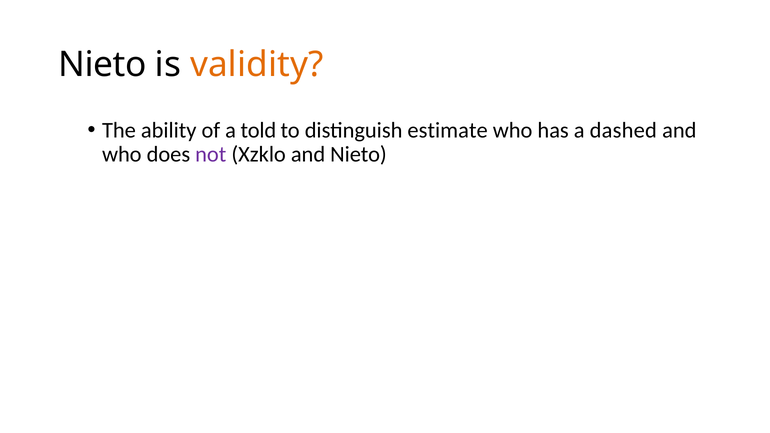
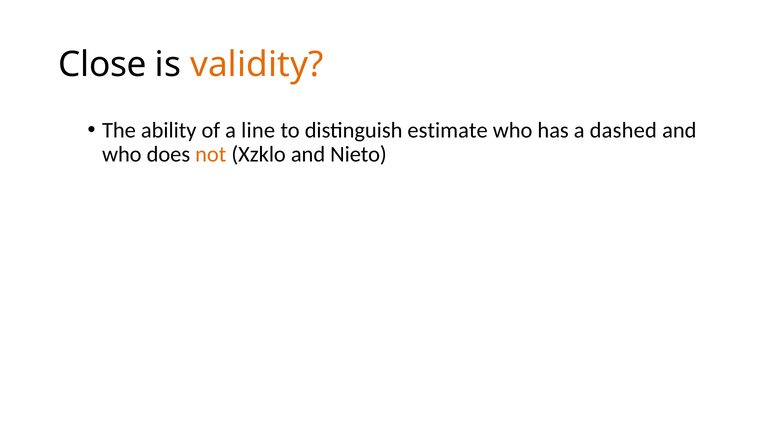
Nieto at (102, 65): Nieto -> Close
told: told -> line
not colour: purple -> orange
